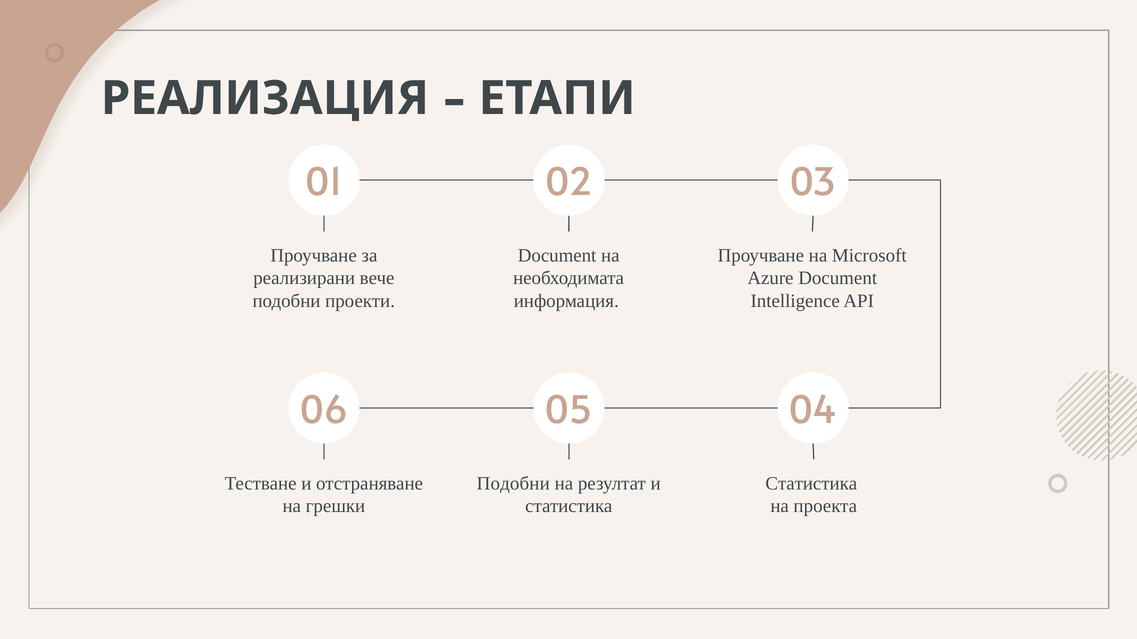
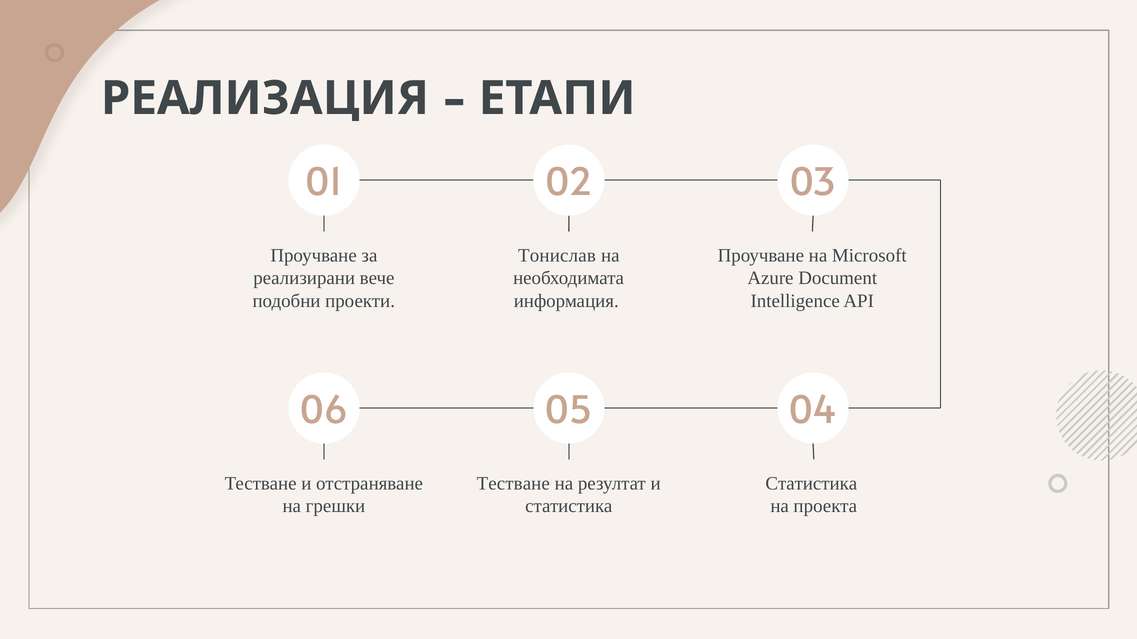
Document at (557, 256): Document -> Тонислав
Подобни at (513, 484): Подобни -> Тестване
